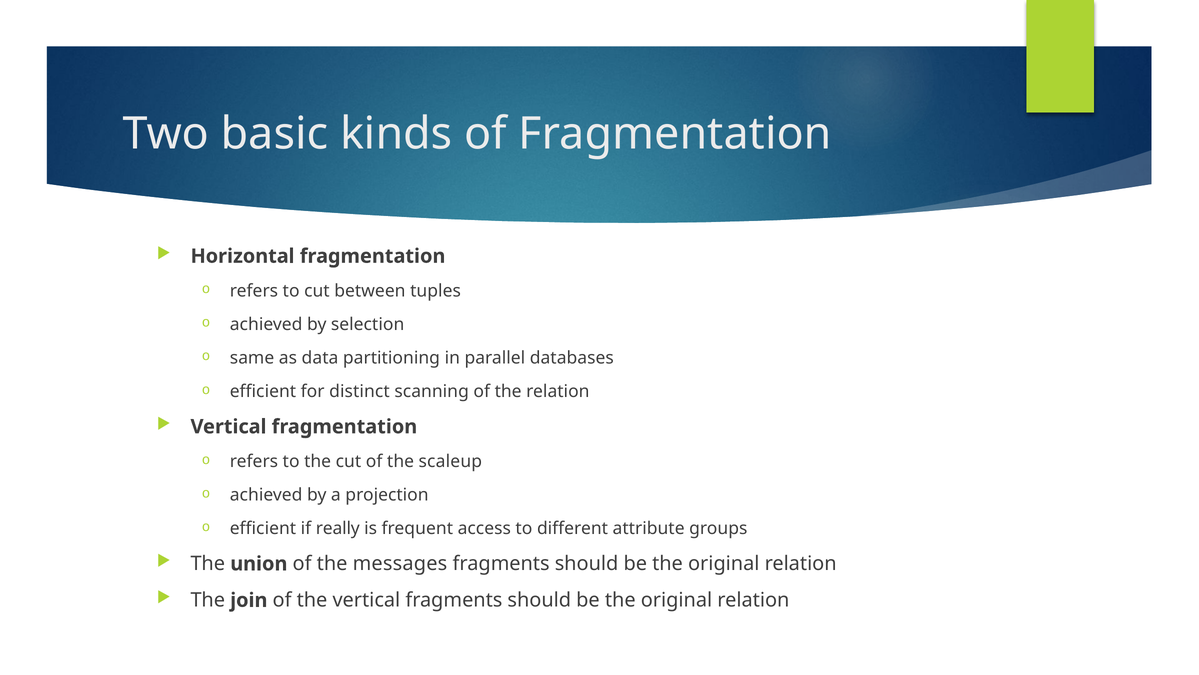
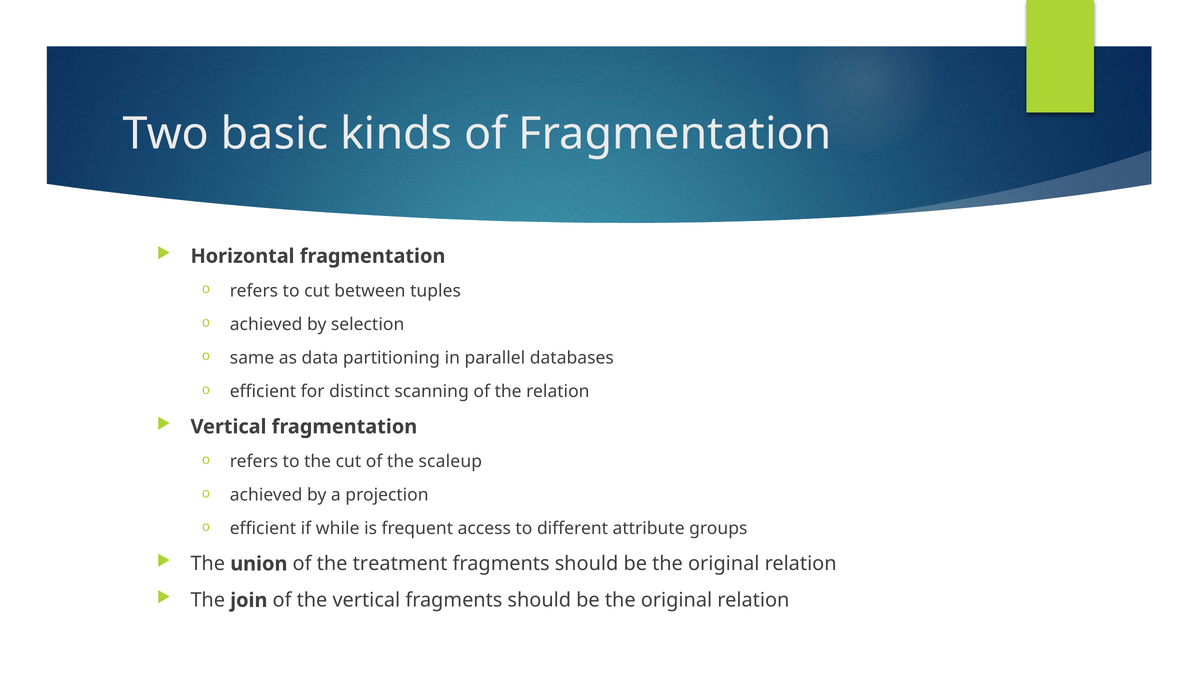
really: really -> while
messages: messages -> treatment
